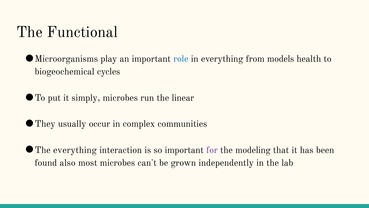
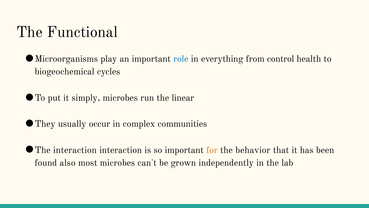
models: models -> control
The everything: everything -> interaction
for colour: purple -> orange
modeling: modeling -> behavior
